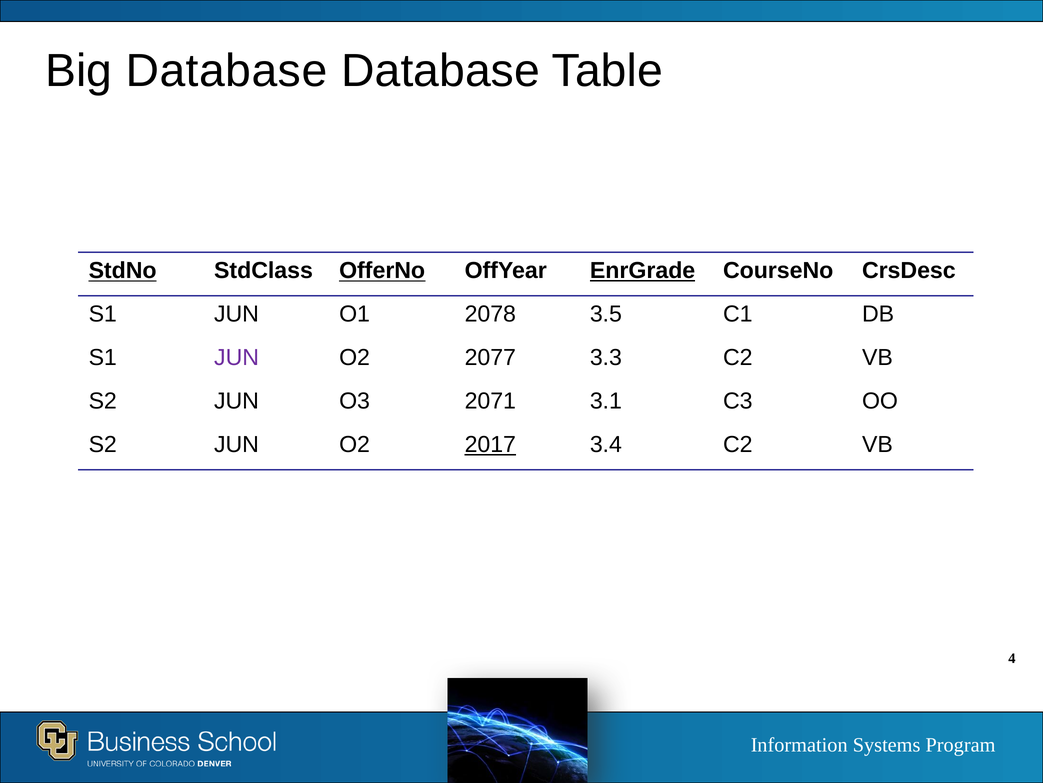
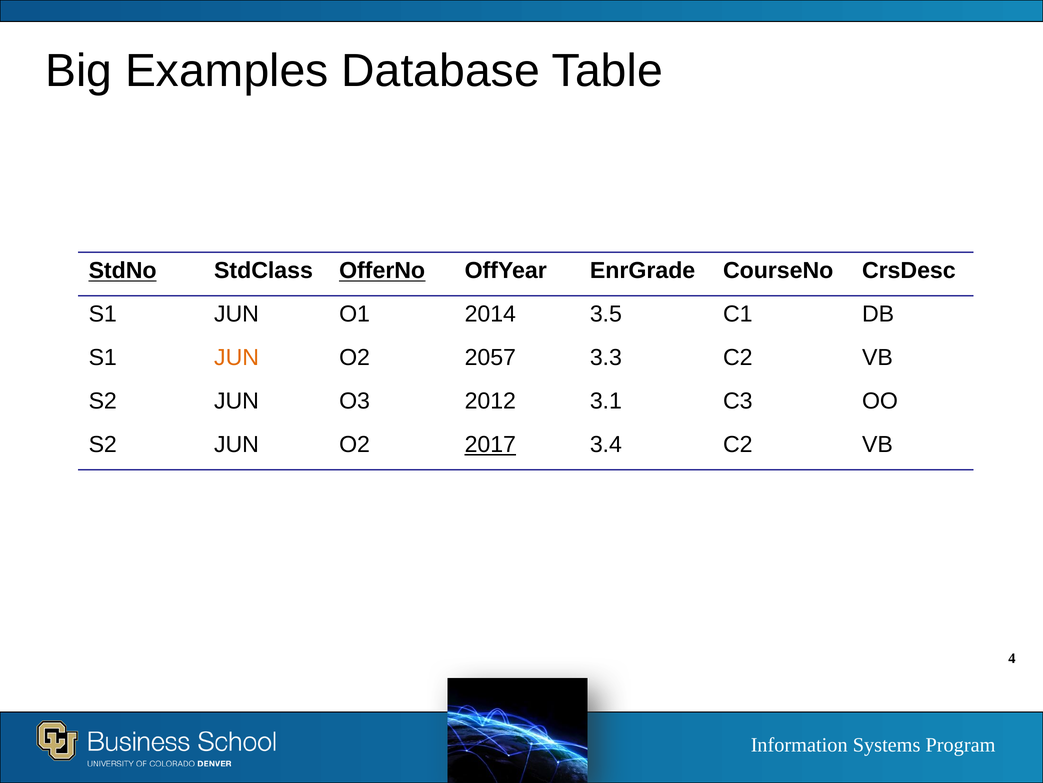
Big Database: Database -> Examples
EnrGrade underline: present -> none
2078: 2078 -> 2014
JUN at (237, 357) colour: purple -> orange
2077: 2077 -> 2057
2071: 2071 -> 2012
